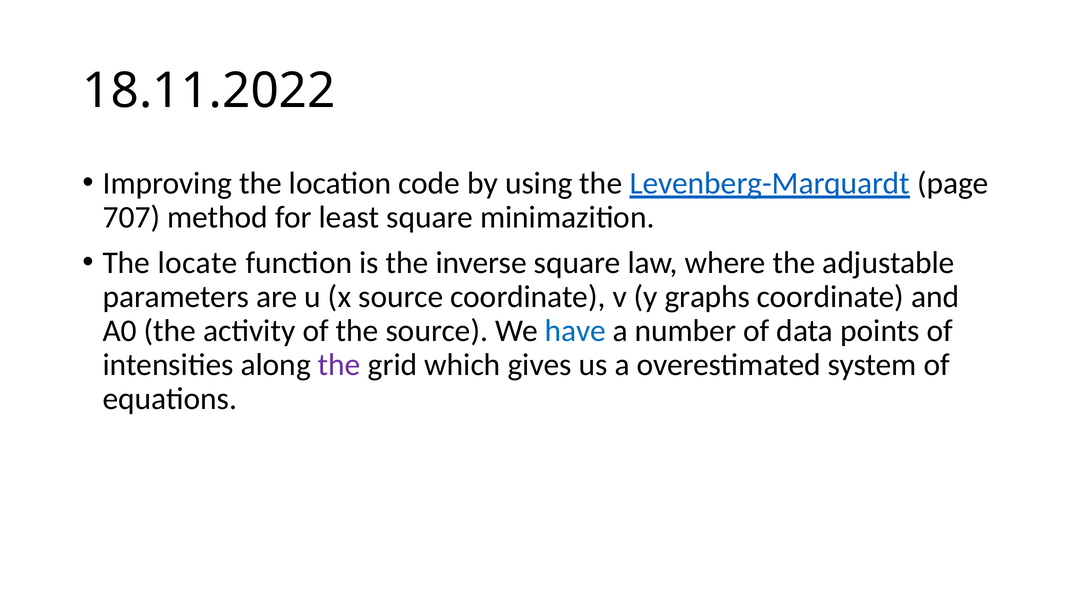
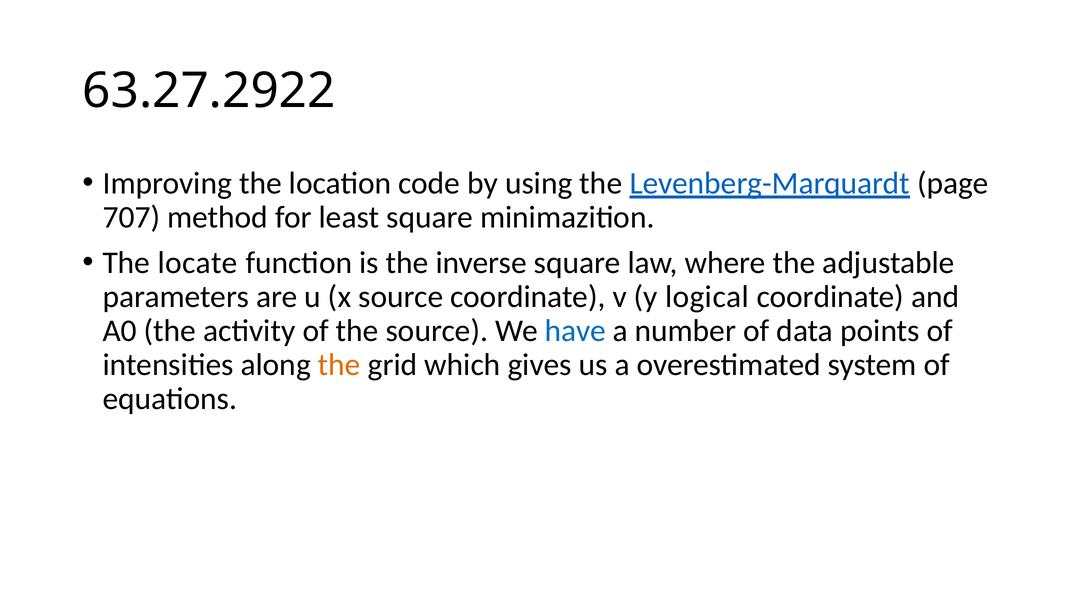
18.11.2022: 18.11.2022 -> 63.27.2922
graphs: graphs -> logical
the at (339, 365) colour: purple -> orange
